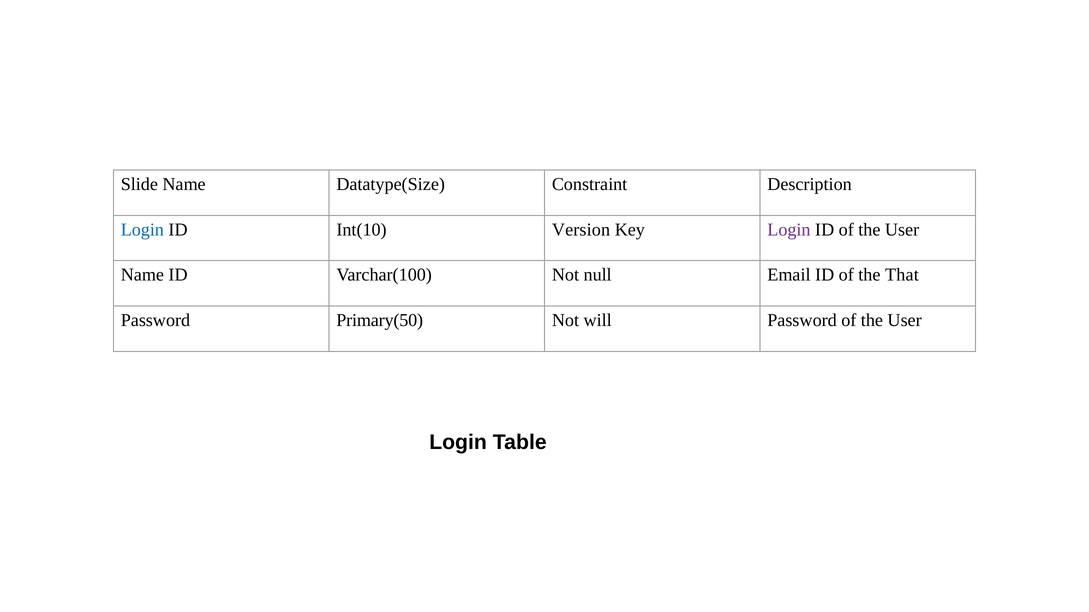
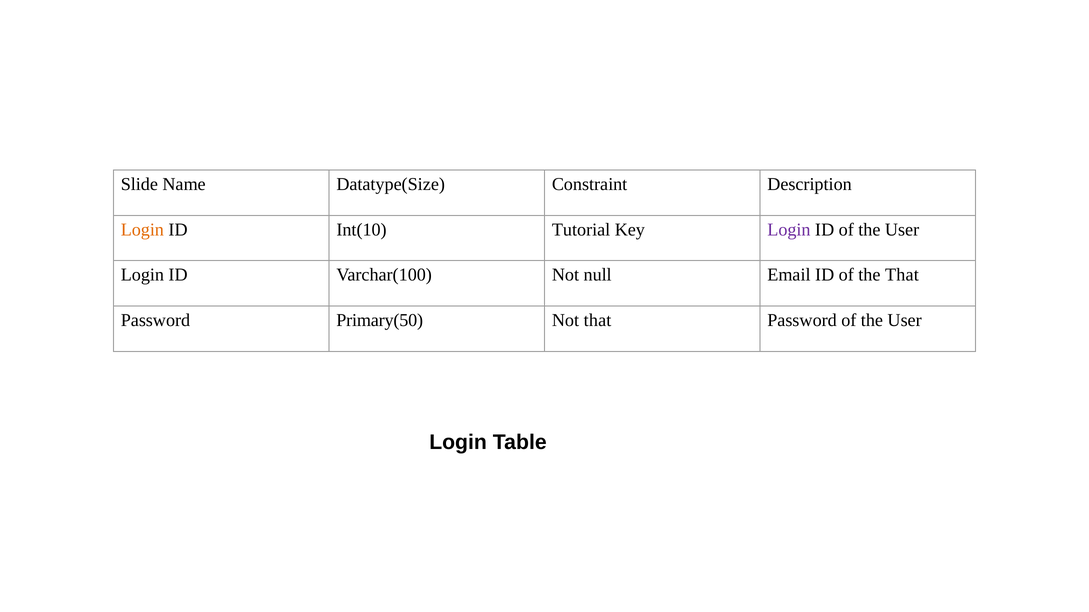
Login at (142, 230) colour: blue -> orange
Version: Version -> Tutorial
Name at (142, 275): Name -> Login
Not will: will -> that
